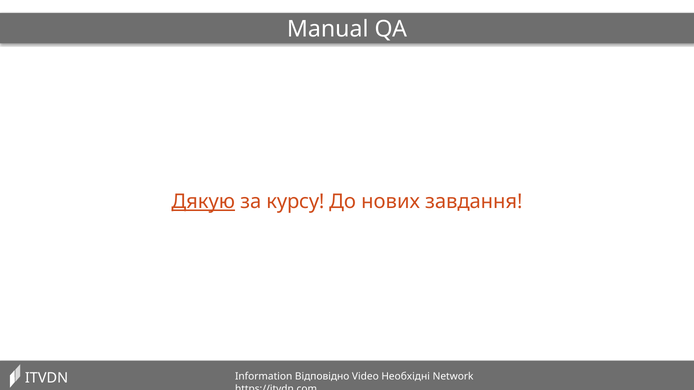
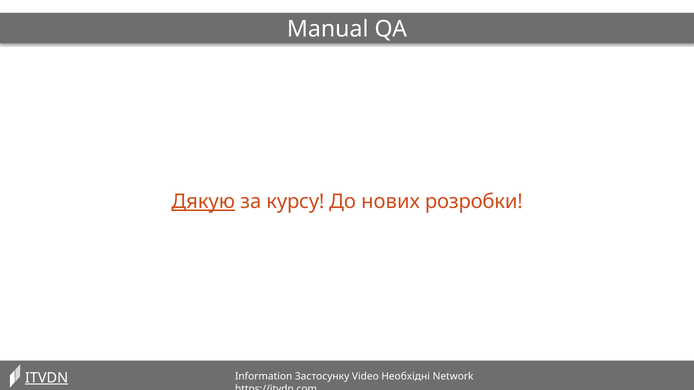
завдання: завдання -> розробки
Відповідно: Відповідно -> Застосунку
ITVDN underline: none -> present
